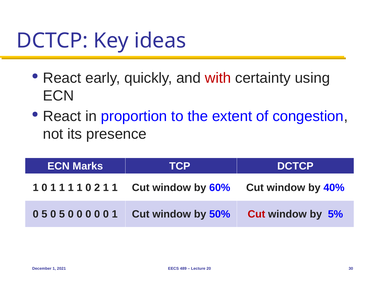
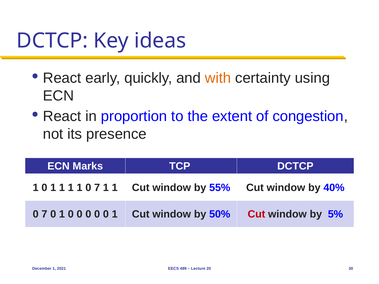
with colour: red -> orange
1 0 2: 2 -> 7
60%: 60% -> 55%
5 at (44, 214): 5 -> 7
5 at (62, 214): 5 -> 1
